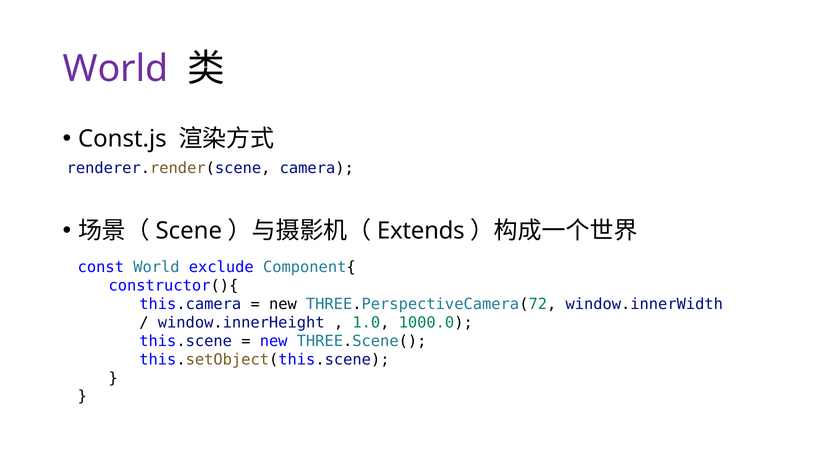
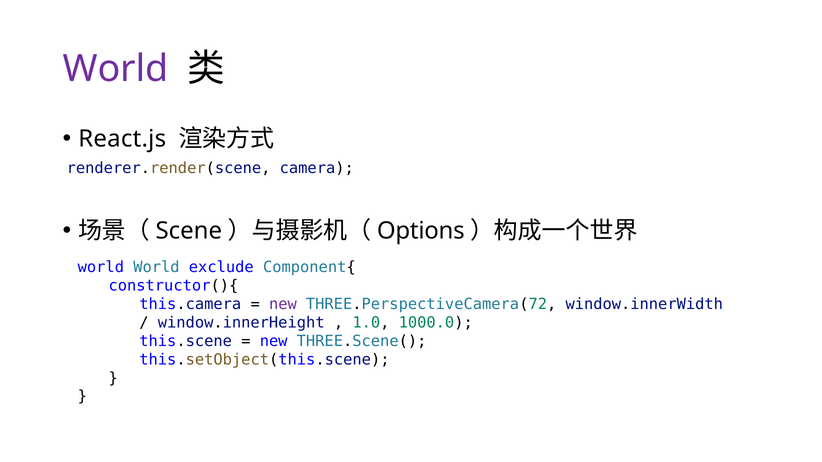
Const.js: Const.js -> React.js
Extends: Extends -> Options
const at (101, 267): const -> world
new at (283, 304) colour: black -> purple
